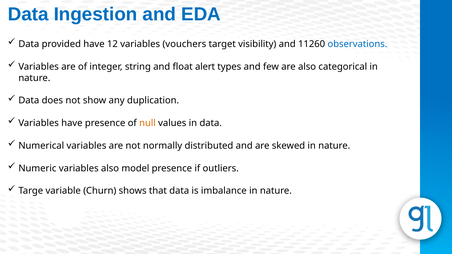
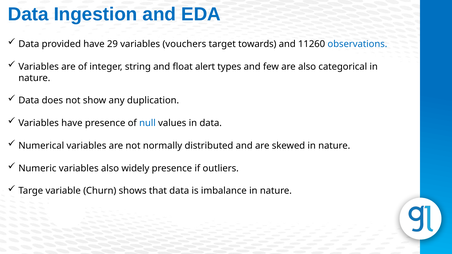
12: 12 -> 29
visibility: visibility -> towards
null colour: orange -> blue
model: model -> widely
